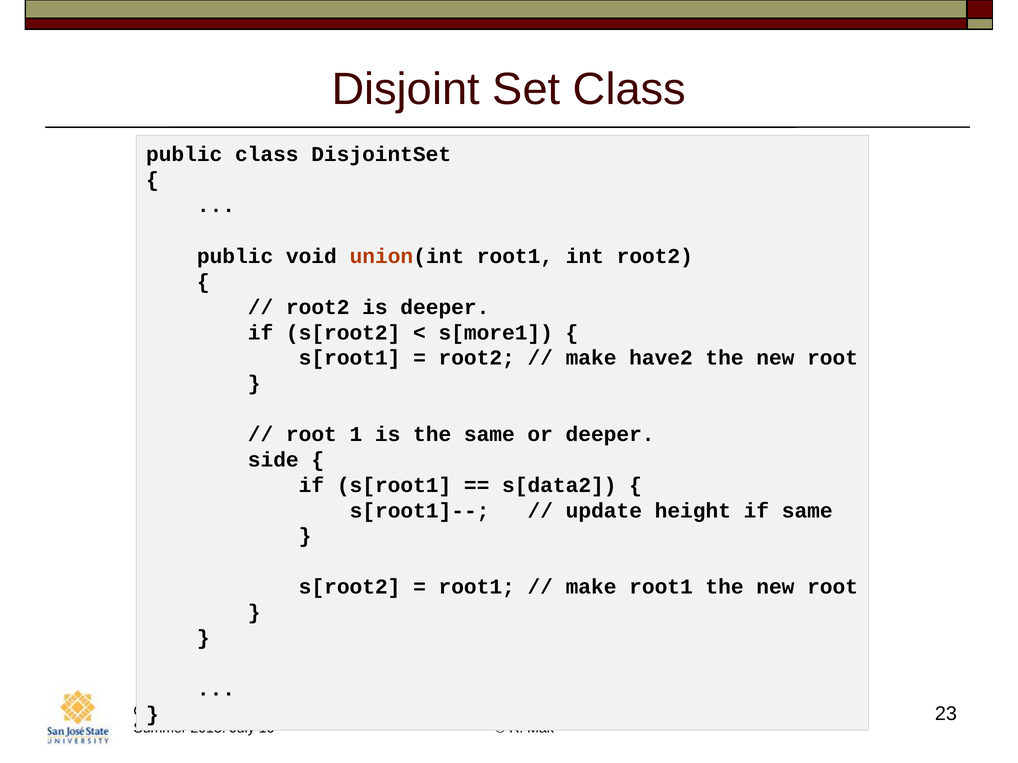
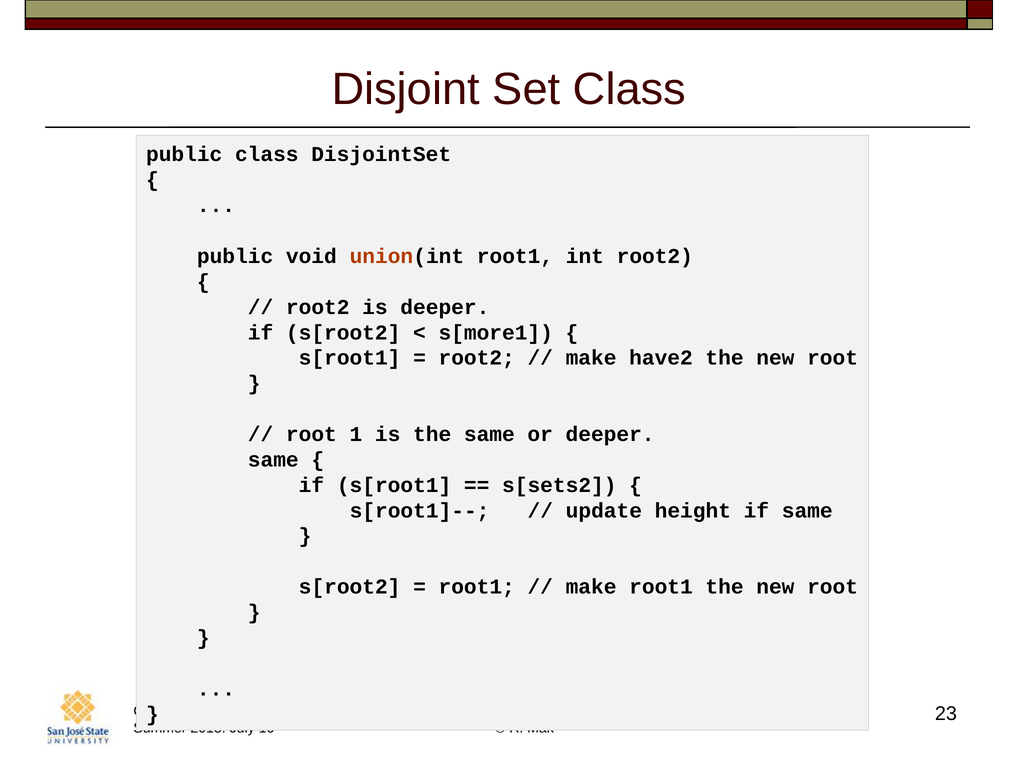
side at (273, 460): side -> same
s[data2: s[data2 -> s[sets2
